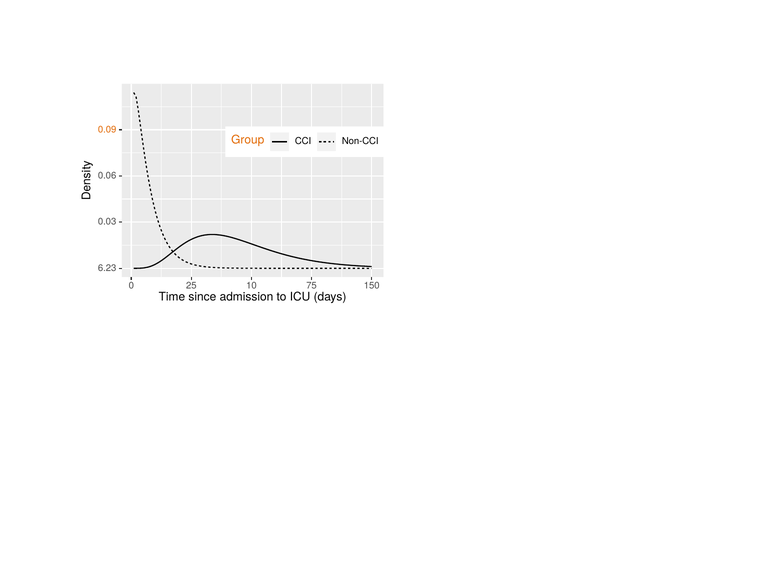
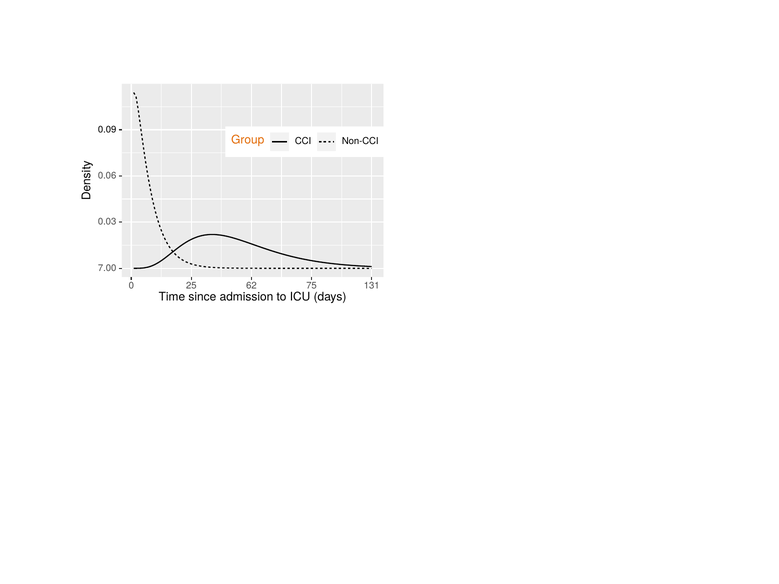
0.09 colour: orange -> black
6.23: 6.23 -> 7.00
10: 10 -> 62
150: 150 -> 131
